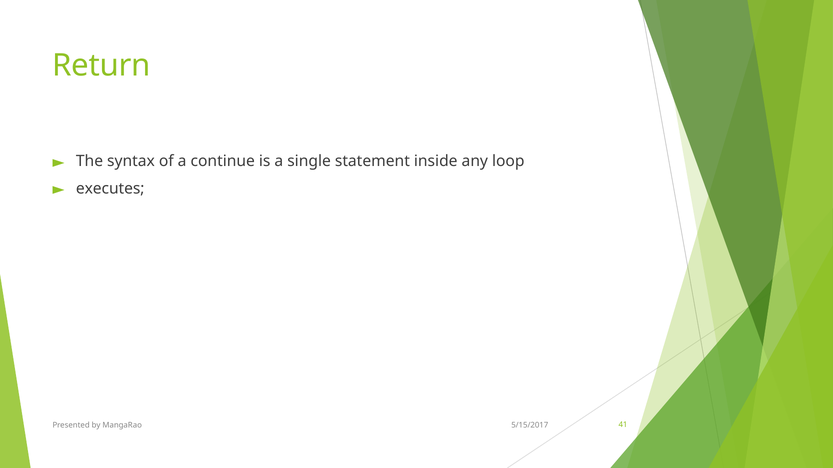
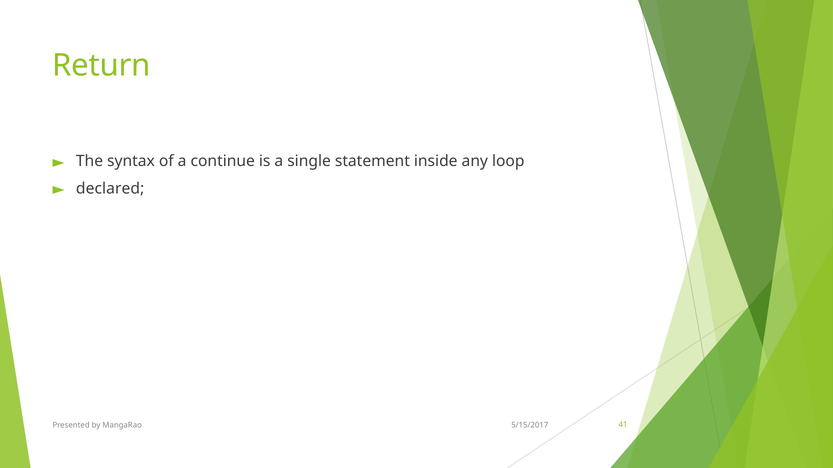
executes: executes -> declared
